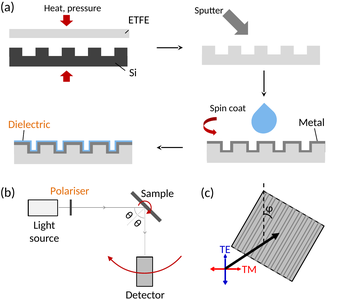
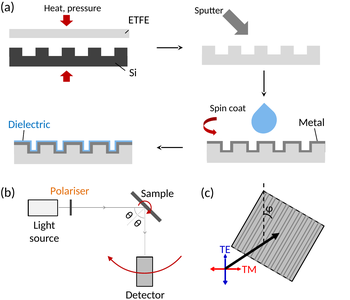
Dielectric colour: orange -> blue
